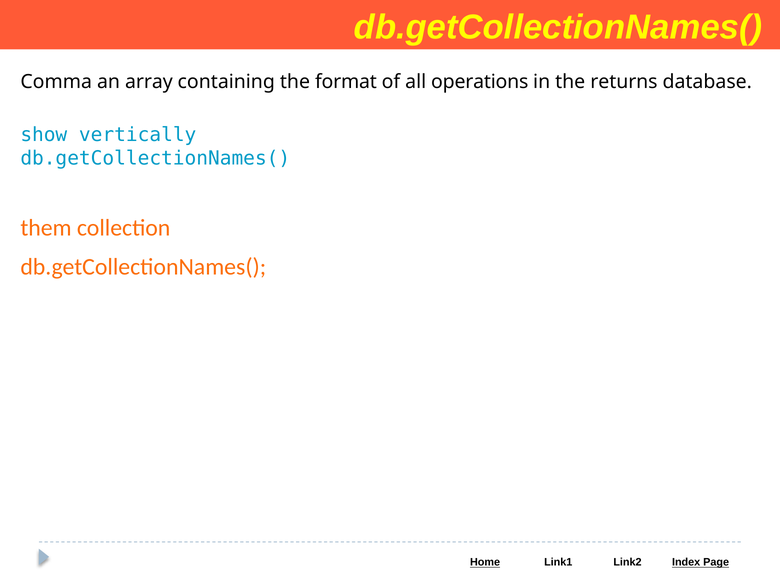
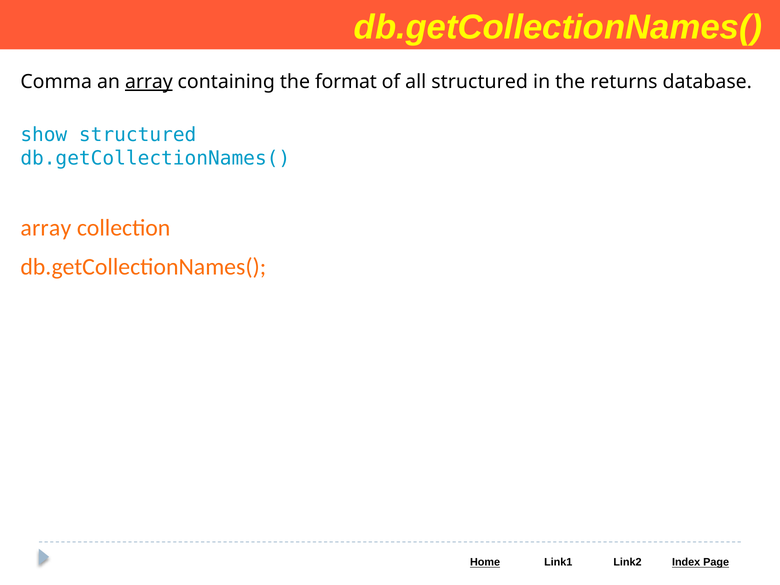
array at (149, 82) underline: none -> present
all operations: operations -> structured
show vertically: vertically -> structured
them at (46, 228): them -> array
